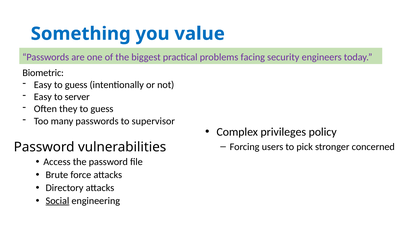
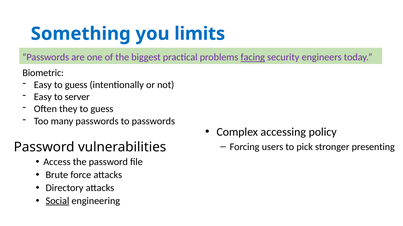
value: value -> limits
facing underline: none -> present
to supervisor: supervisor -> passwords
privileges: privileges -> accessing
concerned: concerned -> presenting
